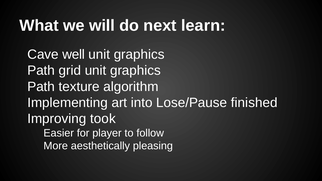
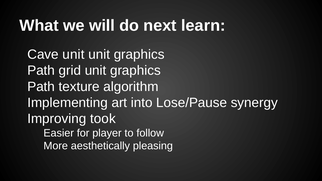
Cave well: well -> unit
finished: finished -> synergy
